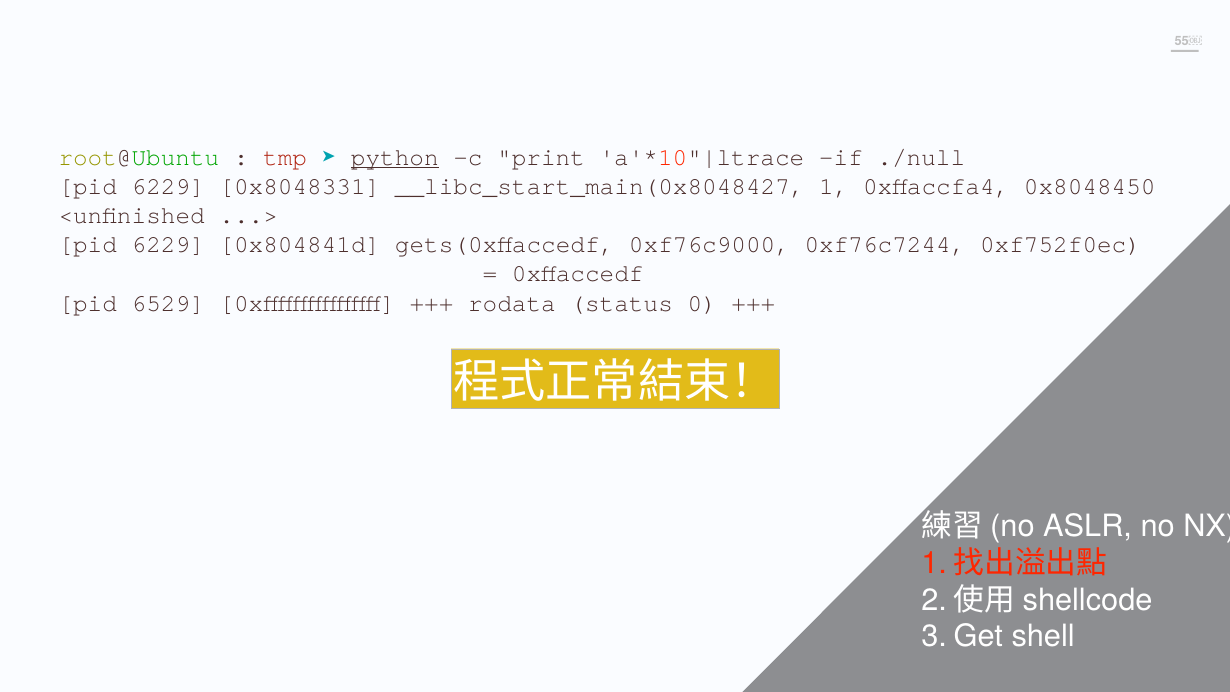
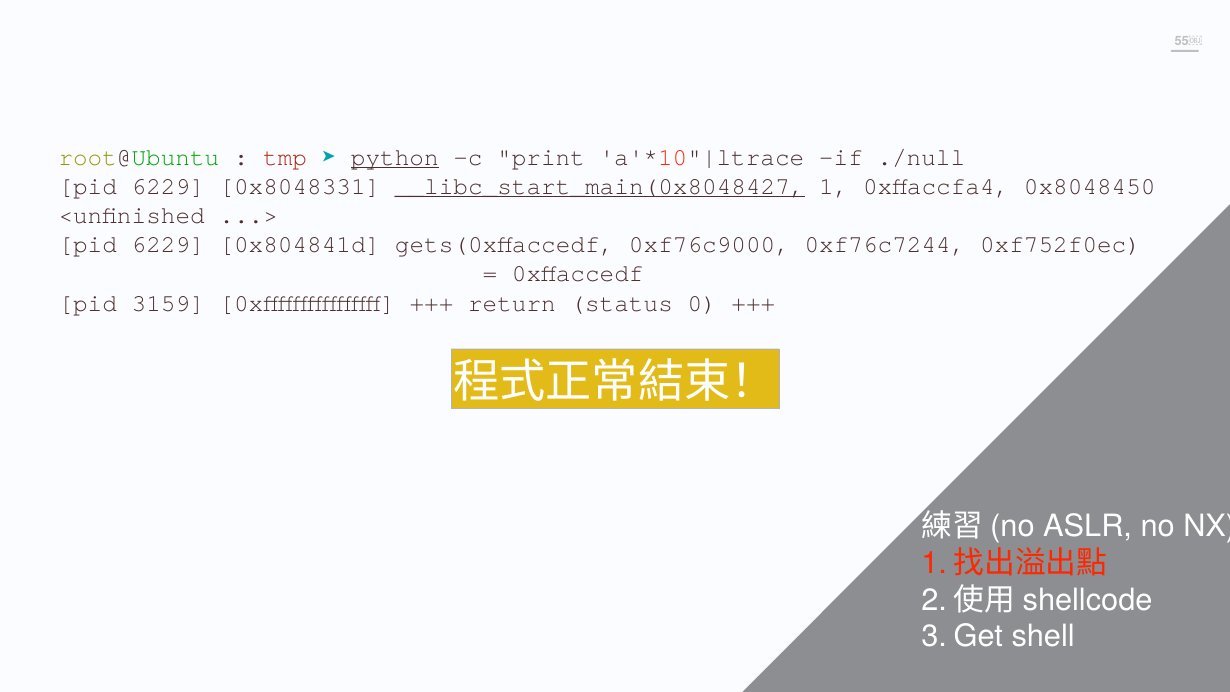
__libc_start_main(0x8048427 underline: none -> present
6529: 6529 -> 3159
rodata: rodata -> return
